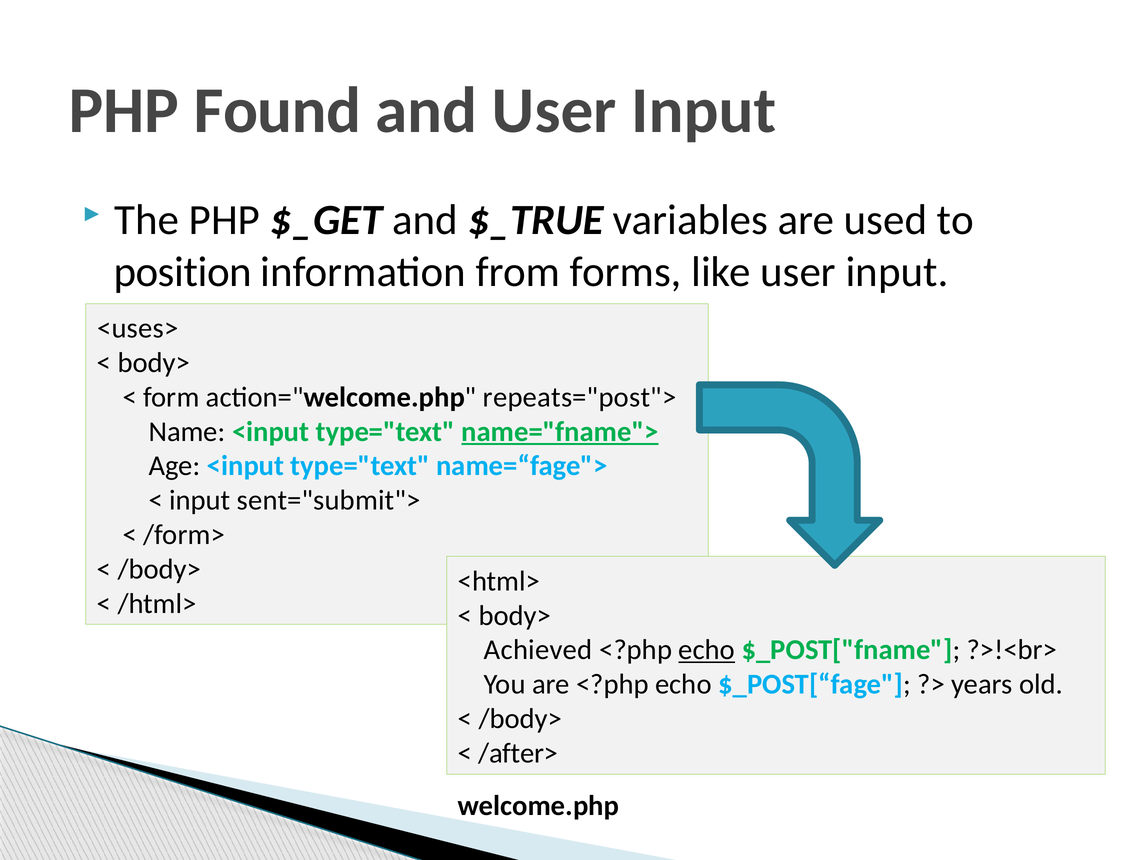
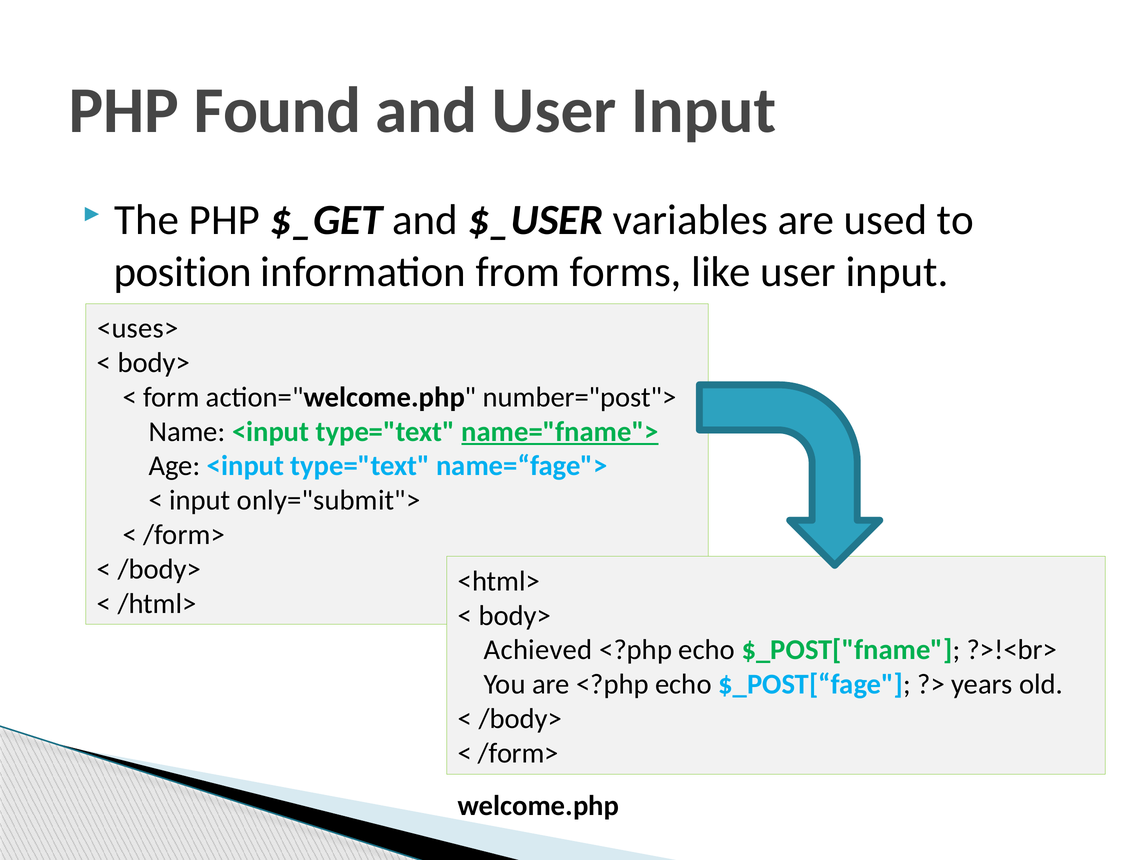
$_TRUE: $_TRUE -> $_USER
repeats="post">: repeats="post"> -> number="post">
sent="submit">: sent="submit"> -> only="submit">
echo at (707, 650) underline: present -> none
/after> at (518, 753): /after> -> /form>
